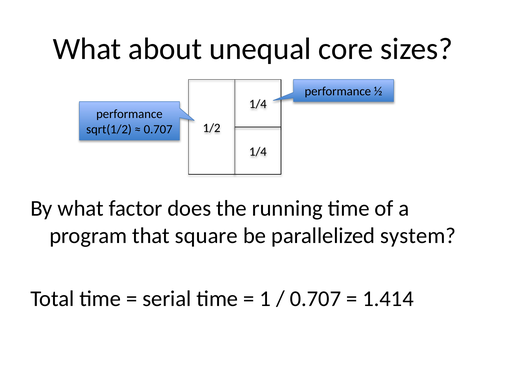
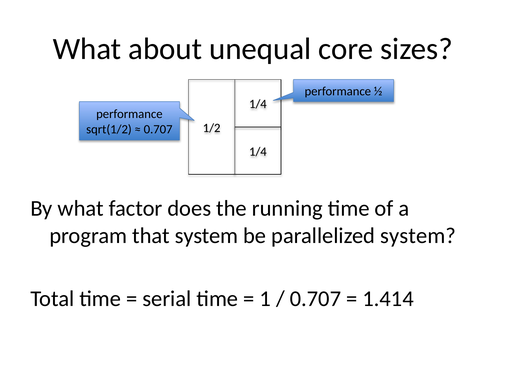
that square: square -> system
